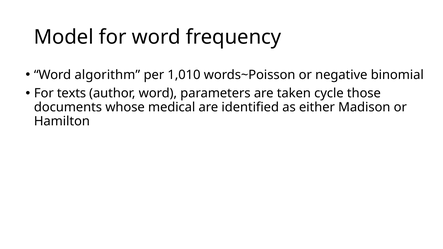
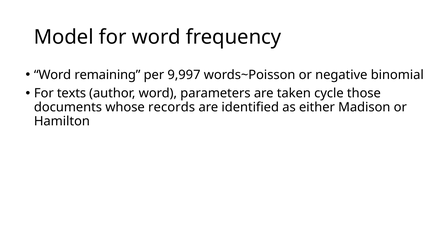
algorithm: algorithm -> remaining
1,010: 1,010 -> 9,997
medical: medical -> records
